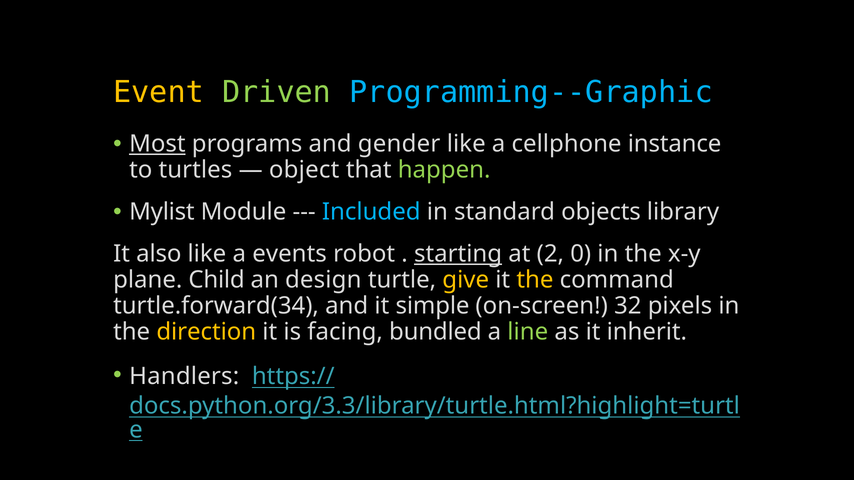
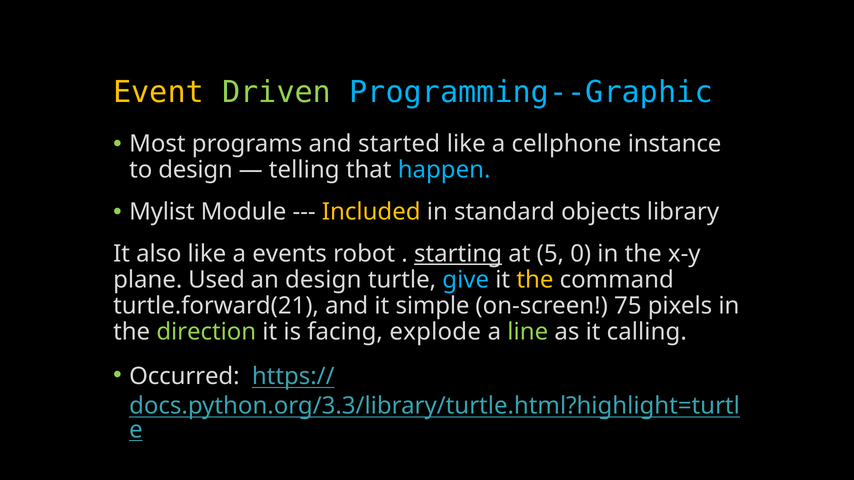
Most underline: present -> none
gender: gender -> started
to turtles: turtles -> design
object: object -> telling
happen colour: light green -> light blue
Included colour: light blue -> yellow
2: 2 -> 5
Child: Child -> Used
give colour: yellow -> light blue
turtle.forward(34: turtle.forward(34 -> turtle.forward(21
32: 32 -> 75
direction colour: yellow -> light green
bundled: bundled -> explode
inherit: inherit -> calling
Handlers: Handlers -> Occurred
